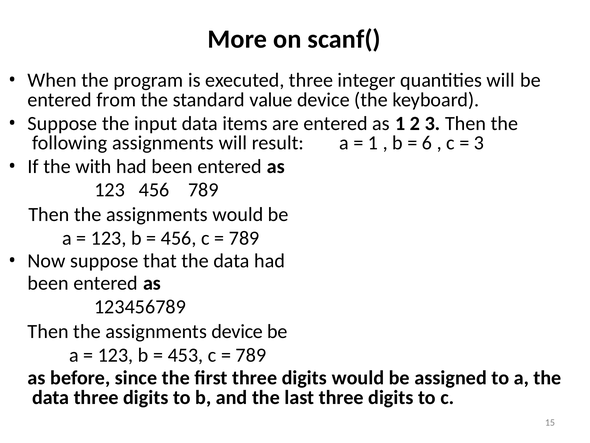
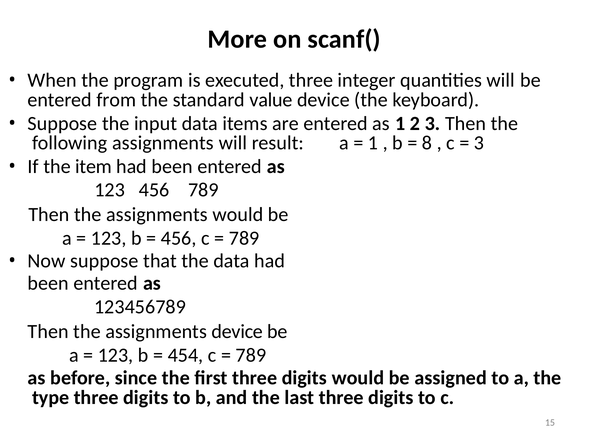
6: 6 -> 8
with: with -> item
453: 453 -> 454
data at (51, 397): data -> type
